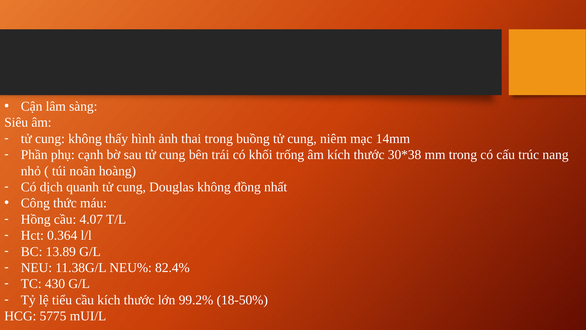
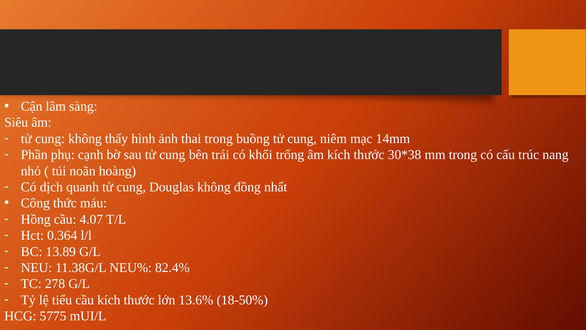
430: 430 -> 278
99.2%: 99.2% -> 13.6%
